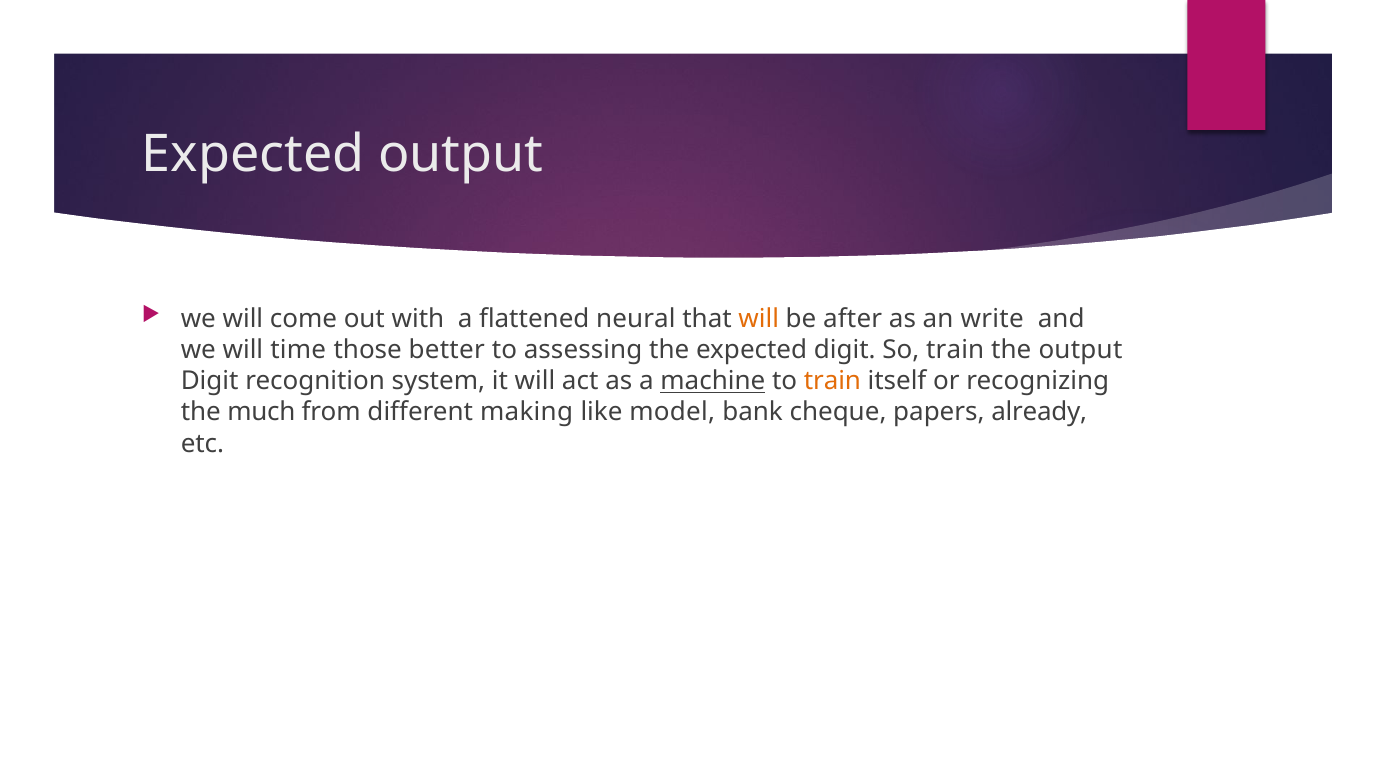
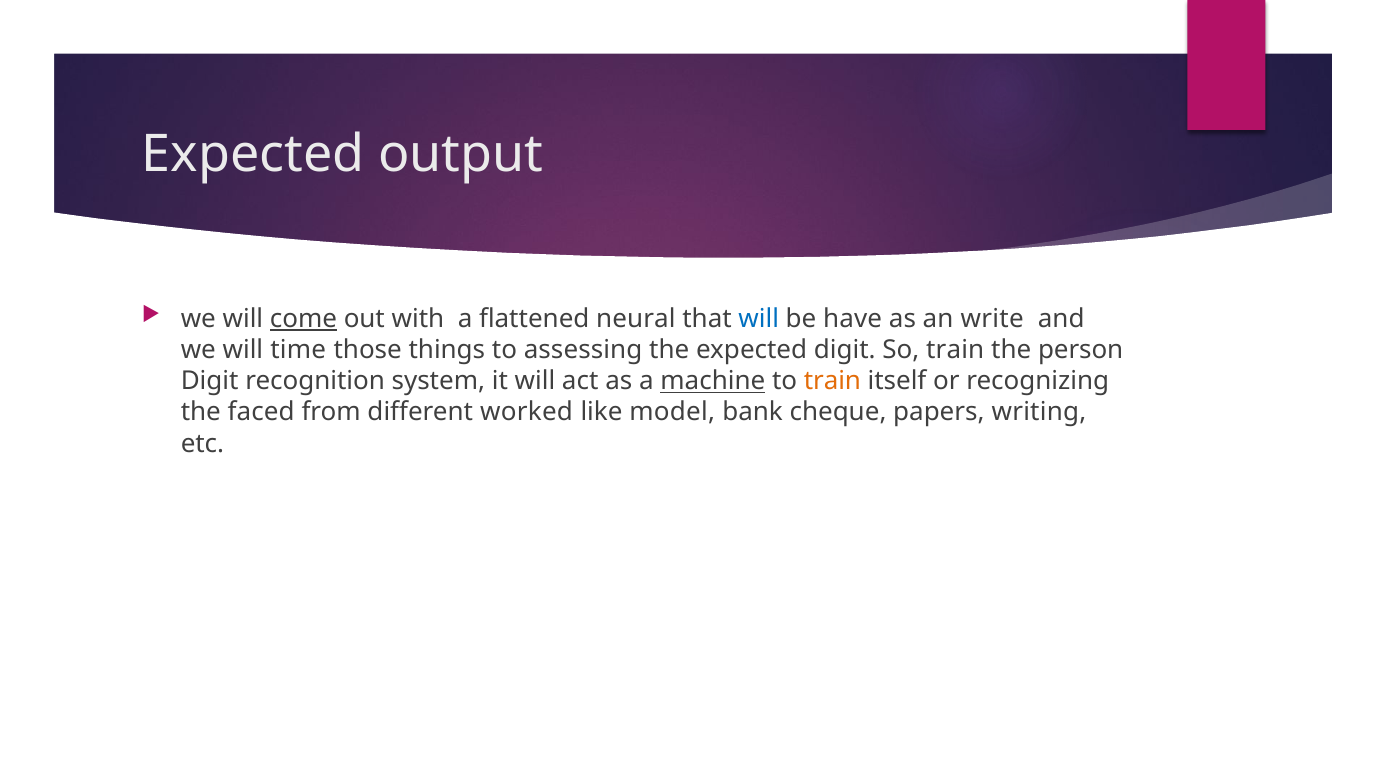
come underline: none -> present
will at (759, 319) colour: orange -> blue
after: after -> have
better: better -> things
the output: output -> person
much: much -> faced
making: making -> worked
already: already -> writing
